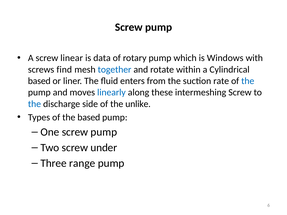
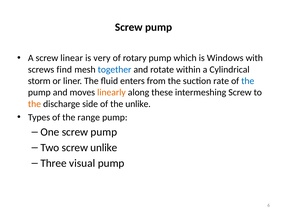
data: data -> very
based at (39, 81): based -> storm
linearly colour: blue -> orange
the at (34, 104) colour: blue -> orange
the based: based -> range
screw under: under -> unlike
range: range -> visual
